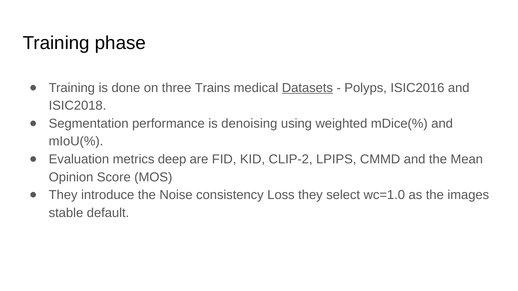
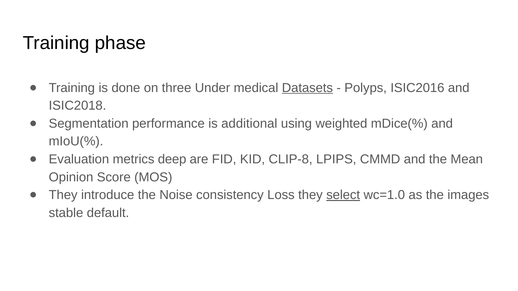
Trains: Trains -> Under
denoising: denoising -> additional
CLIP-2: CLIP-2 -> CLIP-8
select underline: none -> present
